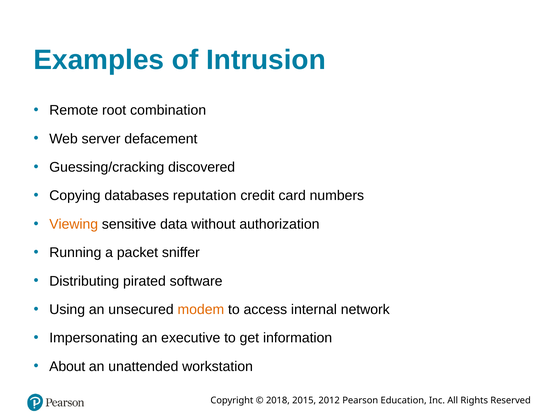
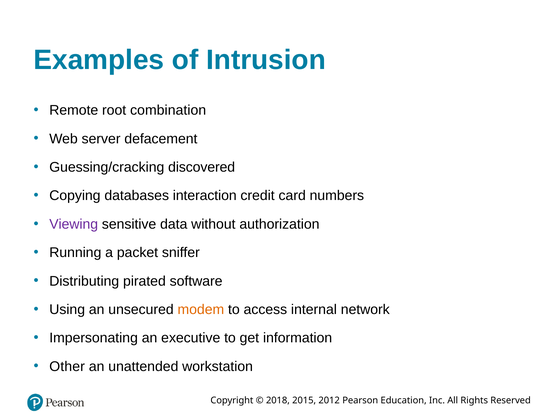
reputation: reputation -> interaction
Viewing colour: orange -> purple
About: About -> Other
